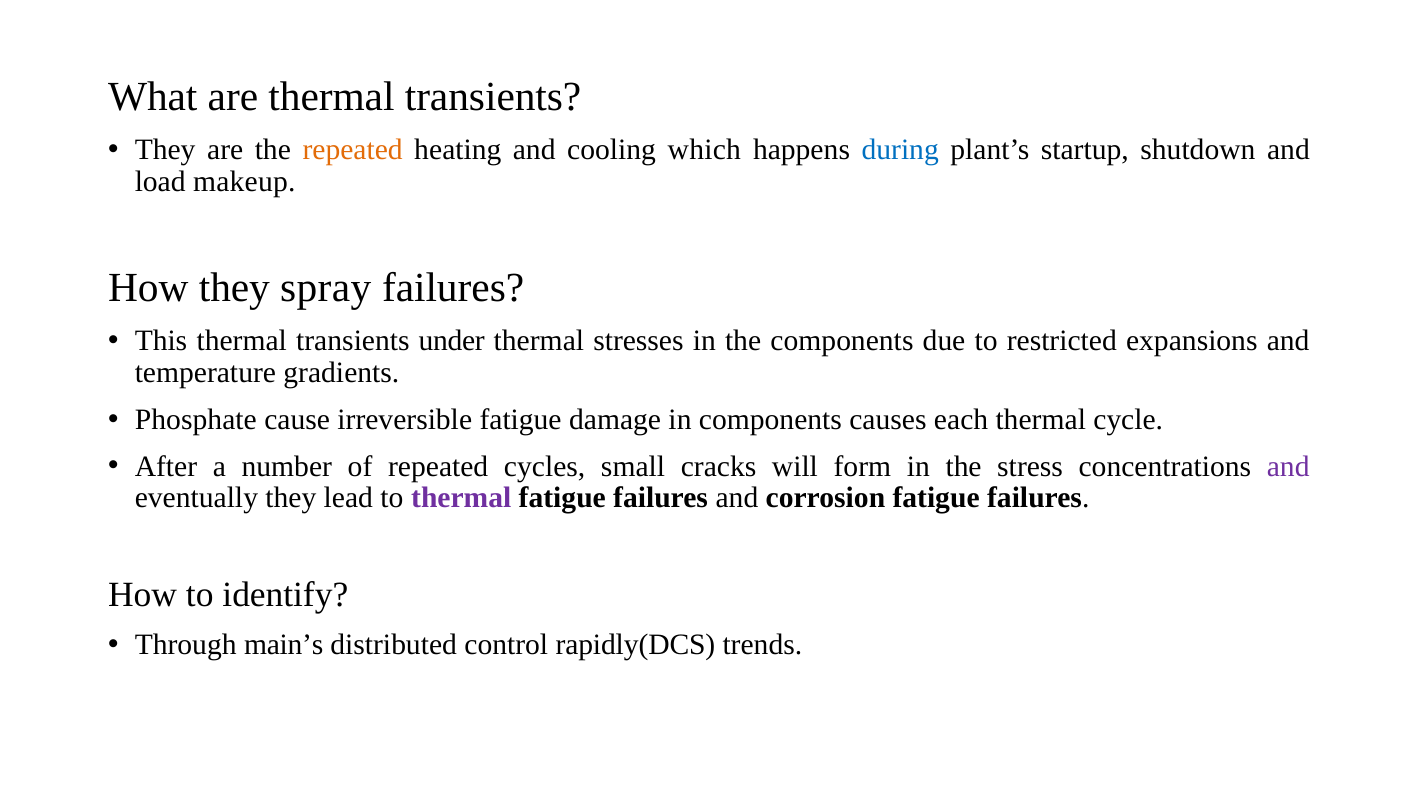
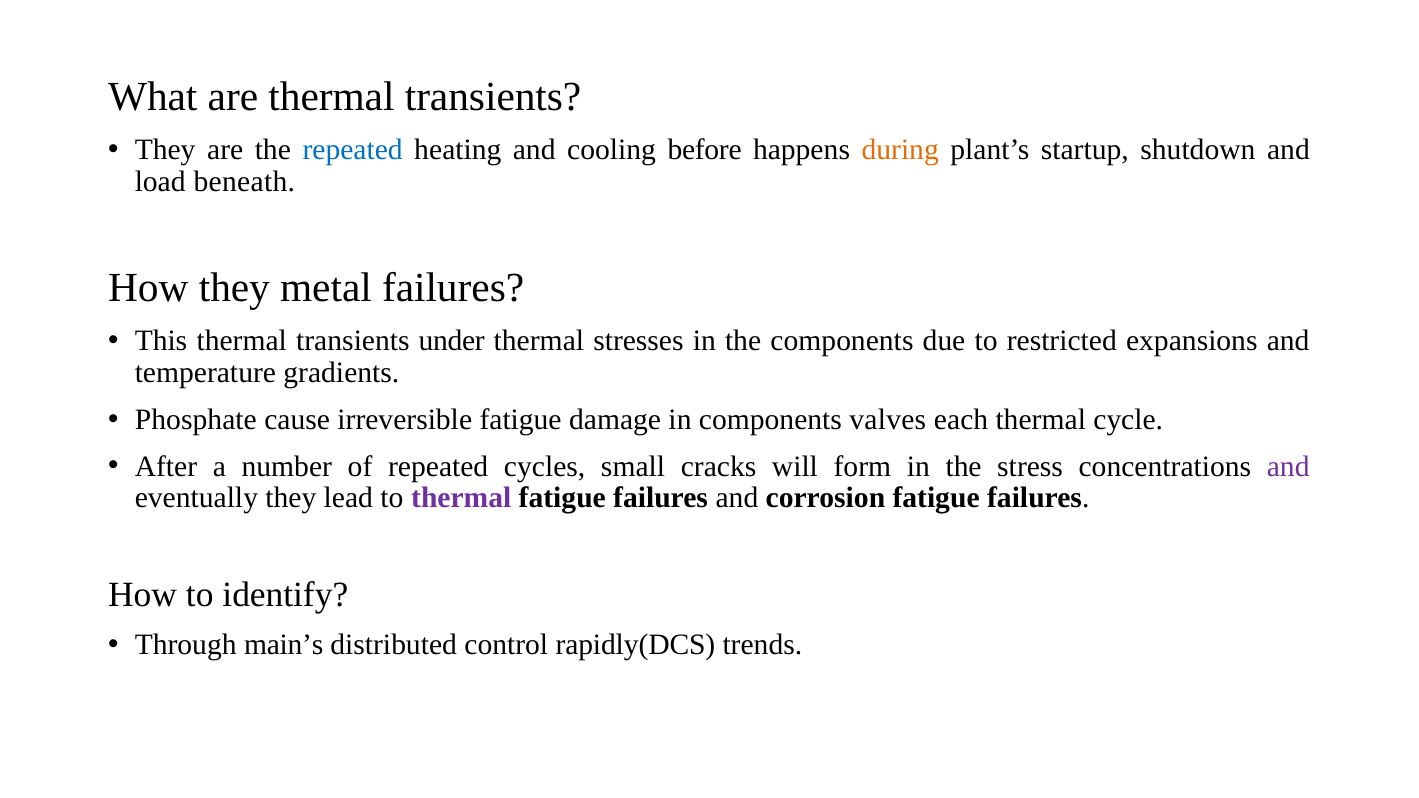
repeated at (353, 150) colour: orange -> blue
which: which -> before
during colour: blue -> orange
makeup: makeup -> beneath
spray: spray -> metal
causes: causes -> valves
